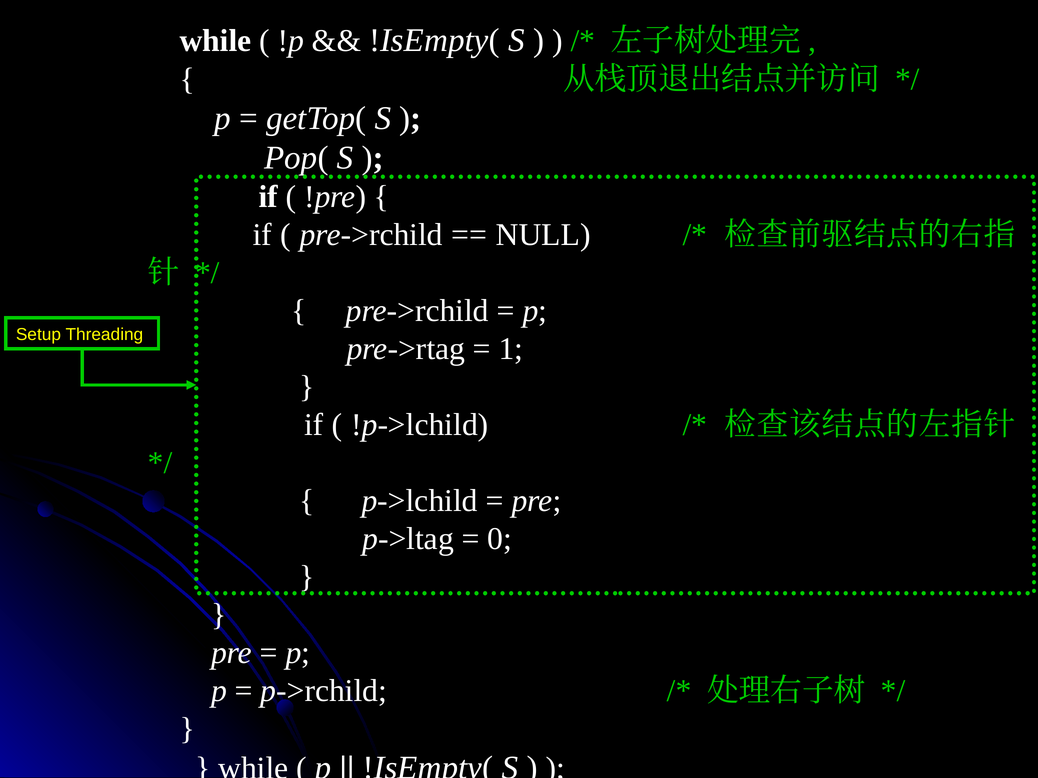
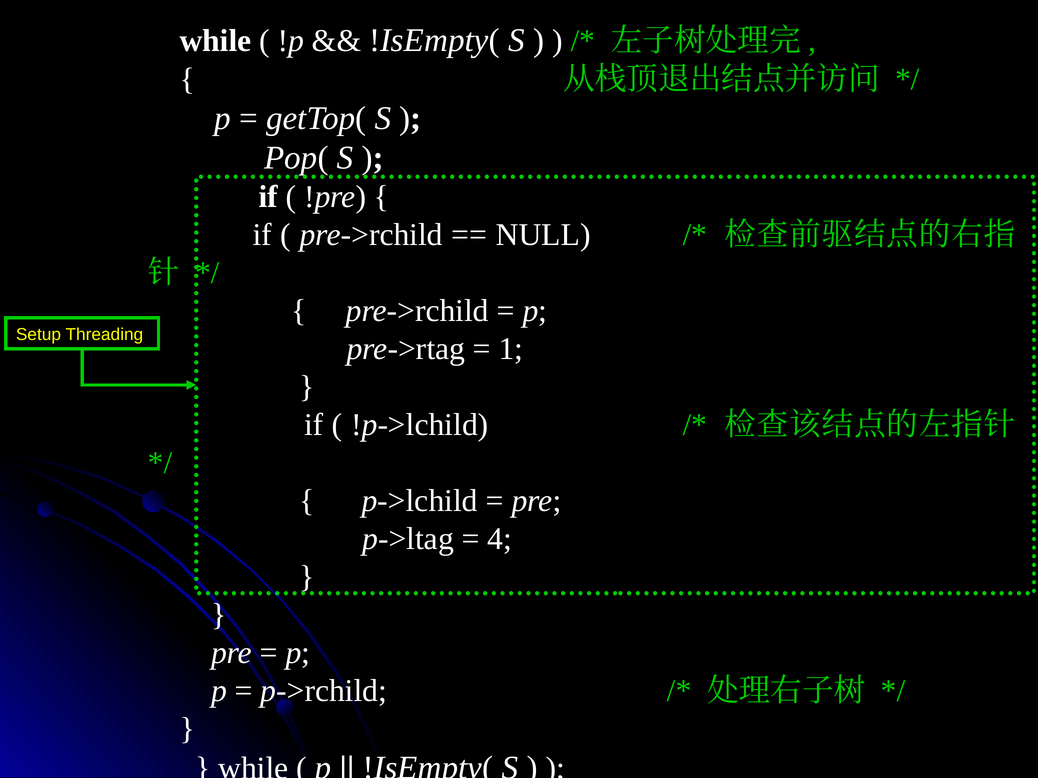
0: 0 -> 4
